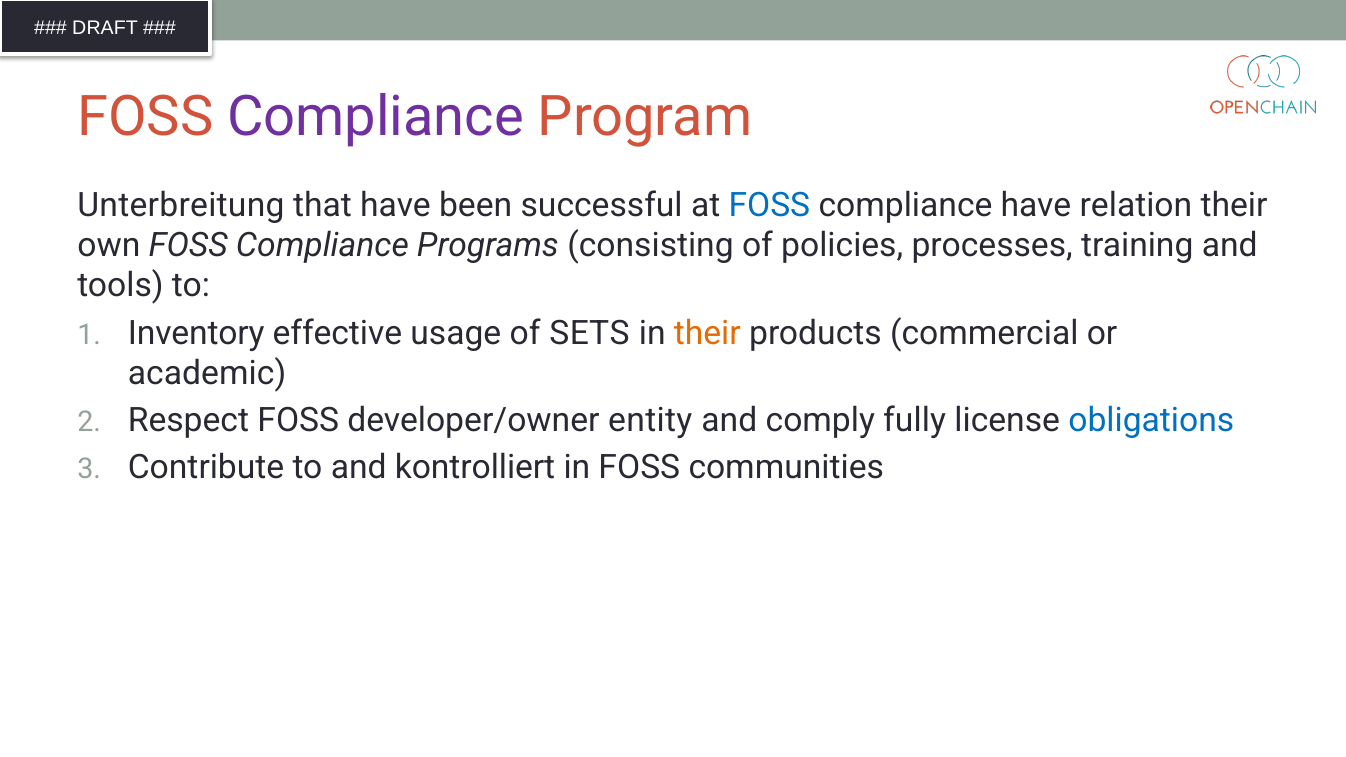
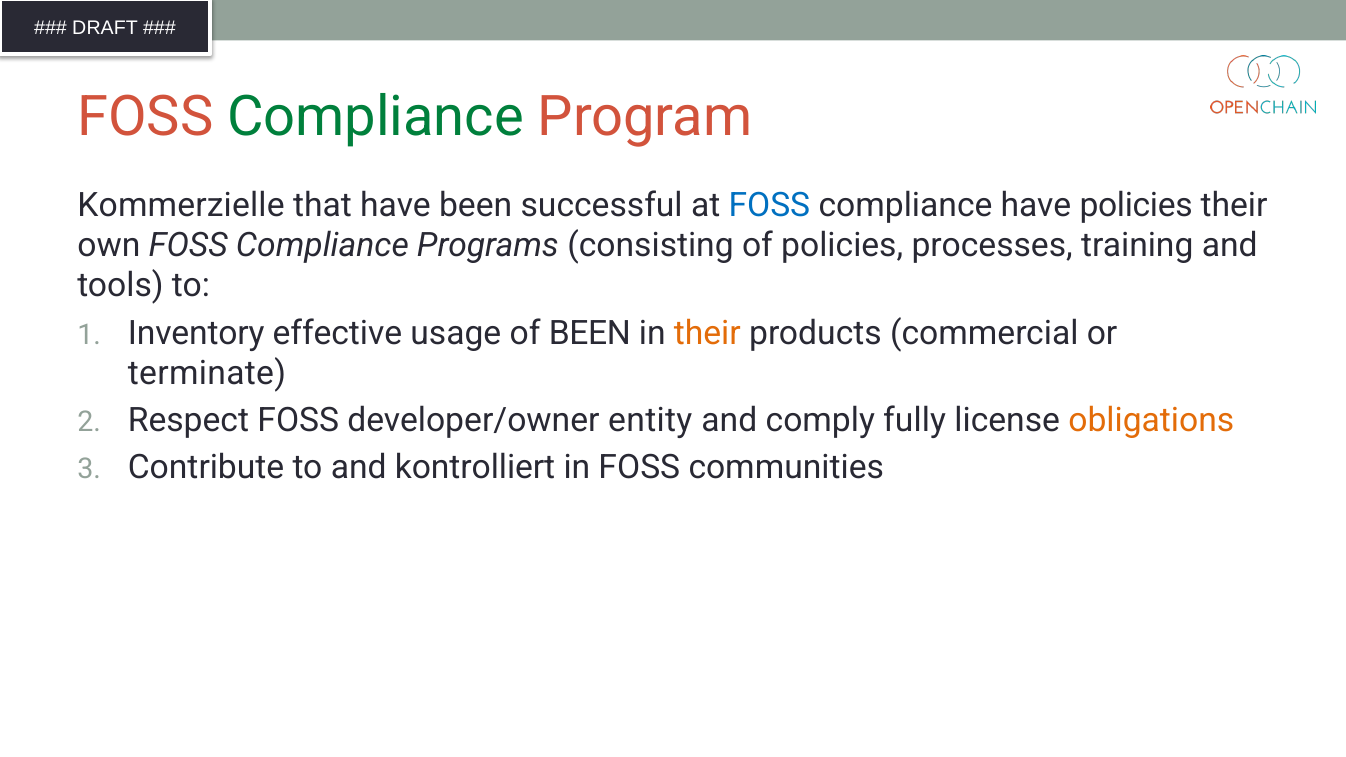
Compliance at (376, 117) colour: purple -> green
Unterbreitung: Unterbreitung -> Kommerzielle
have relation: relation -> policies
of SETS: SETS -> BEEN
academic: academic -> terminate
obligations colour: blue -> orange
